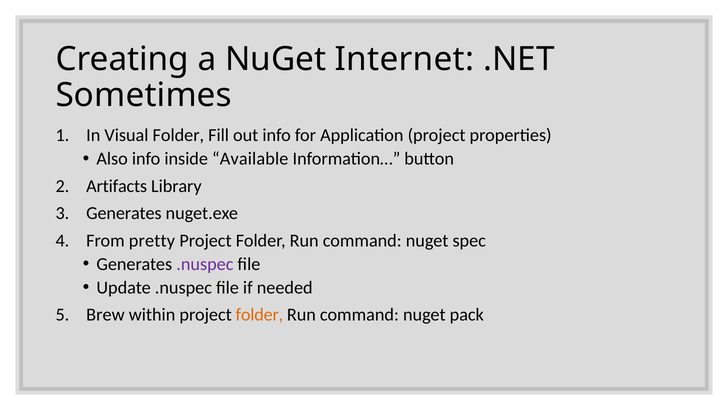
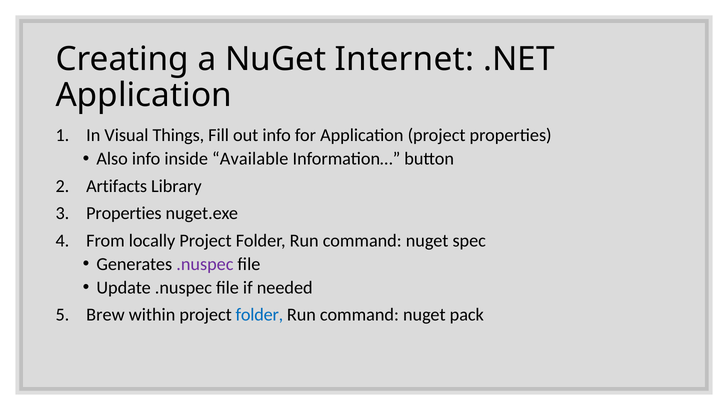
Sometimes at (144, 95): Sometimes -> Application
Visual Folder: Folder -> Things
Generates at (124, 213): Generates -> Properties
pretty: pretty -> locally
folder at (259, 315) colour: orange -> blue
